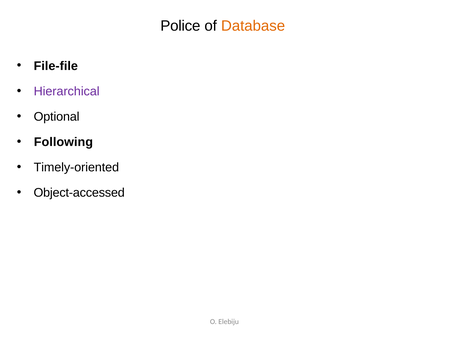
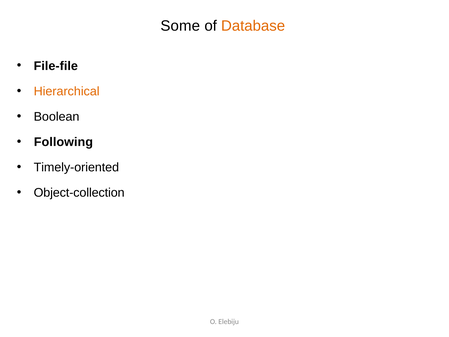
Police: Police -> Some
Hierarchical colour: purple -> orange
Optional: Optional -> Boolean
Object-accessed: Object-accessed -> Object-collection
